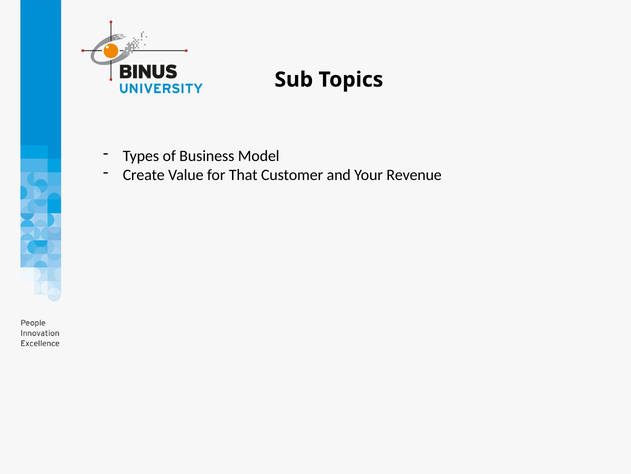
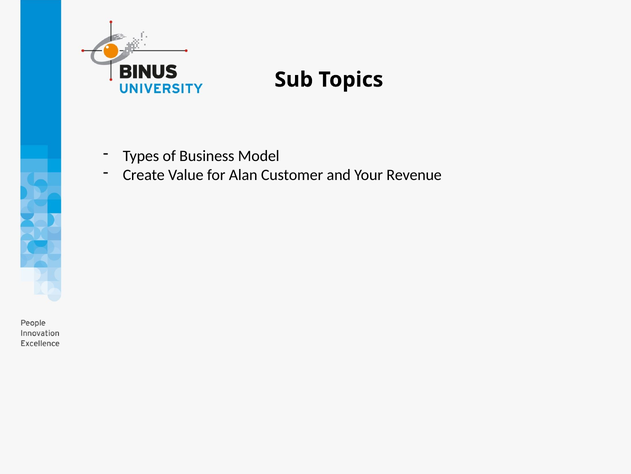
That: That -> Alan
